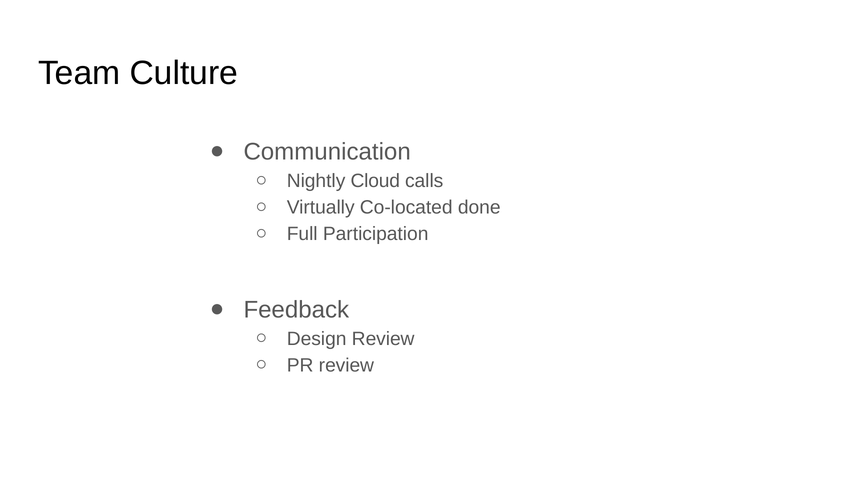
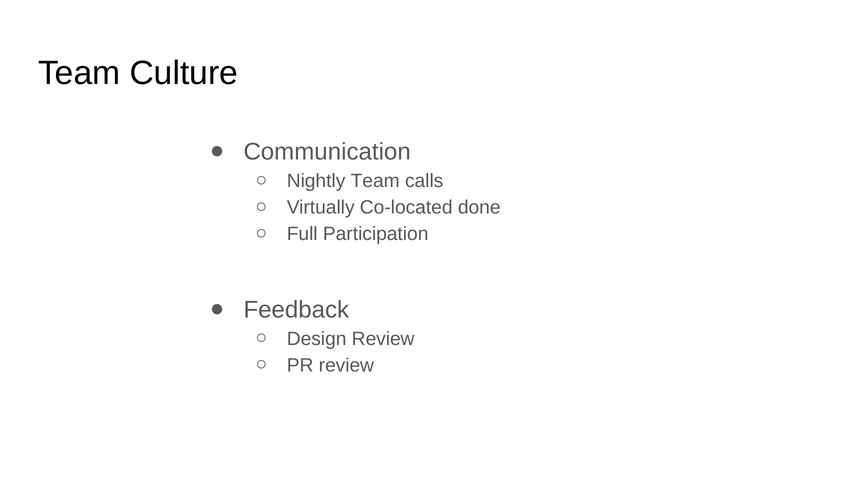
Nightly Cloud: Cloud -> Team
